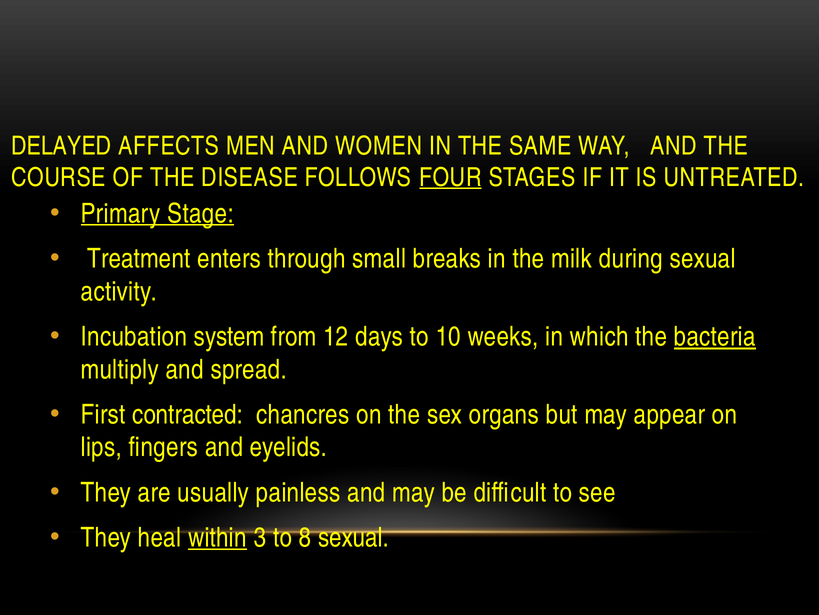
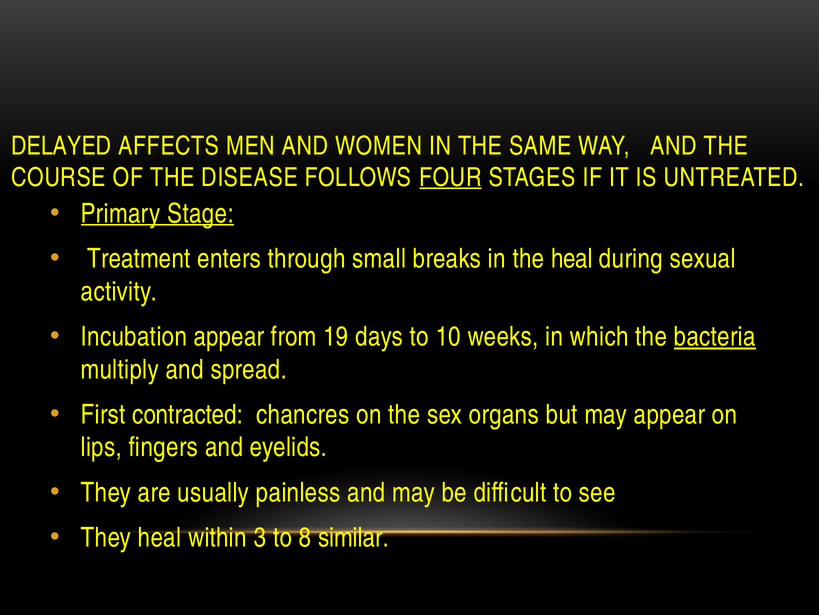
the milk: milk -> heal
Incubation system: system -> appear
12: 12 -> 19
within underline: present -> none
8 sexual: sexual -> similar
